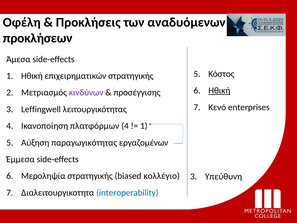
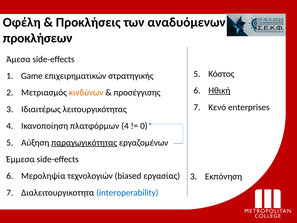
Ηθική at (32, 76): Ηθική -> Game
κινδύνων colour: purple -> orange
Leffingwell: Leffingwell -> Ιδιαιτέρως
1 at (144, 126): 1 -> 0
παραγωγικότητας underline: none -> present
Μεροληψία στρατηγικής: στρατηγικής -> τεχνολογιών
κολλέγιο: κολλέγιο -> εργασίας
Υπεύθυνη: Υπεύθυνη -> Εκπόνηση
